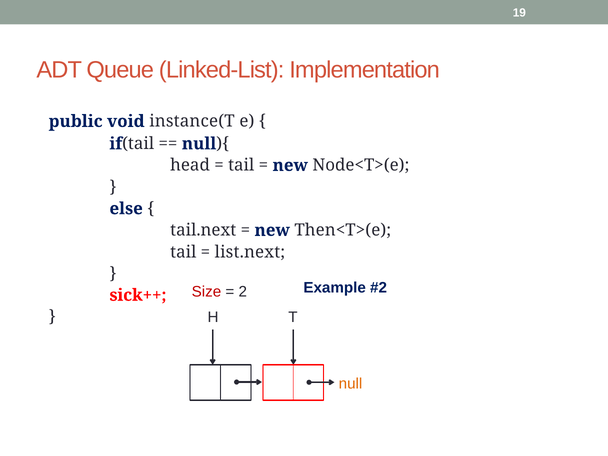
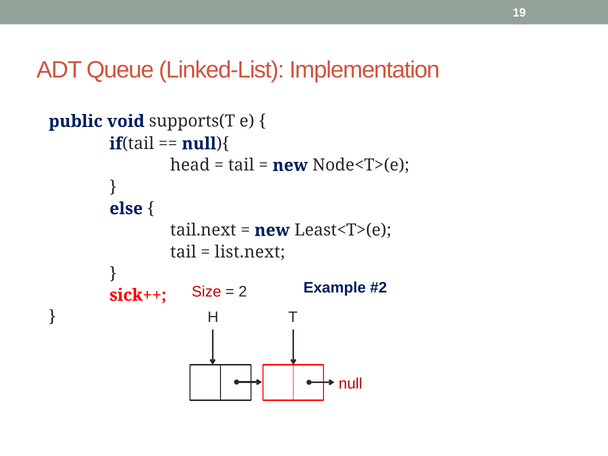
instance(T: instance(T -> supports(T
Then<T>(e: Then<T>(e -> Least<T>(e
null colour: orange -> red
